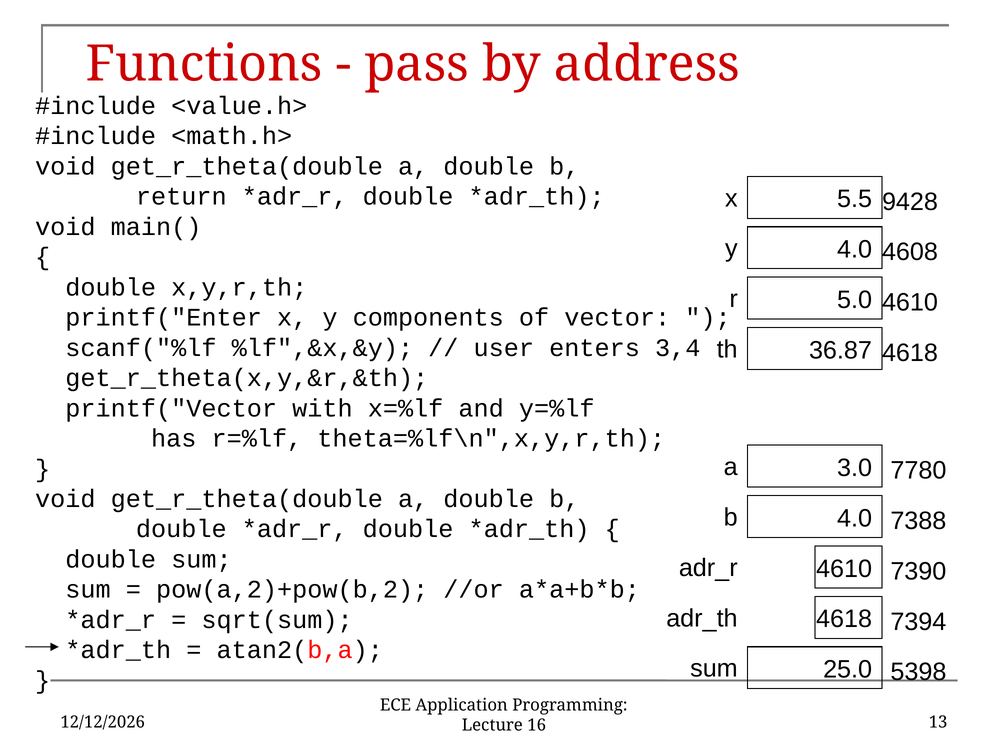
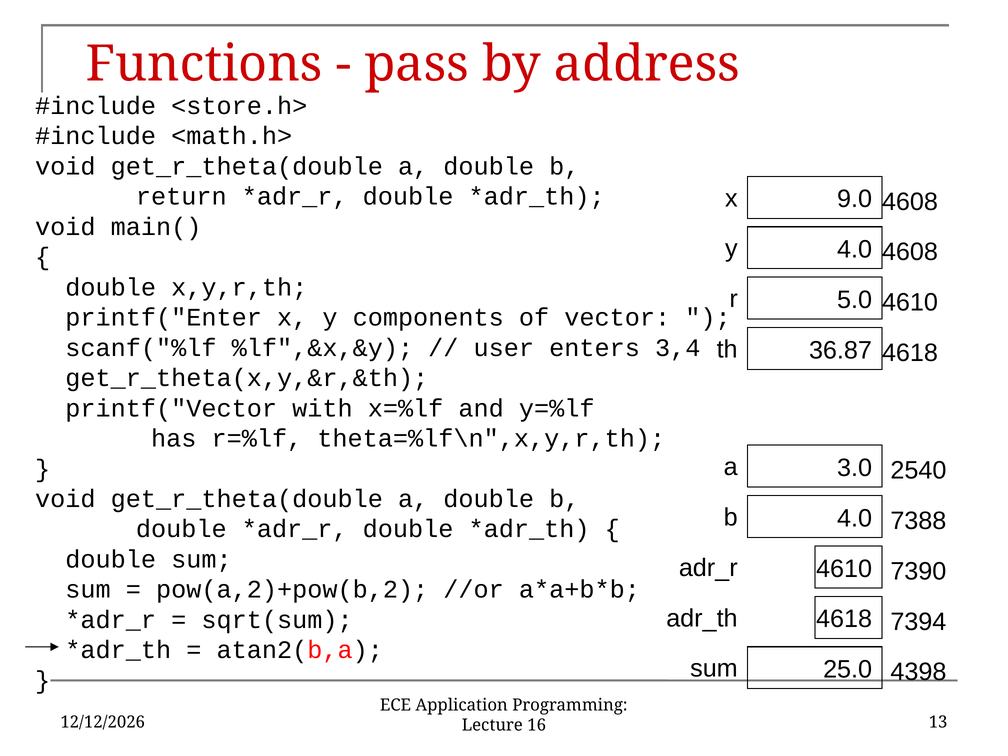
<value.h>: <value.h> -> <store.h>
5.5: 5.5 -> 9.0
9428 at (910, 202): 9428 -> 4608
7780: 7780 -> 2540
5398: 5398 -> 4398
